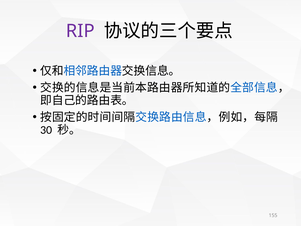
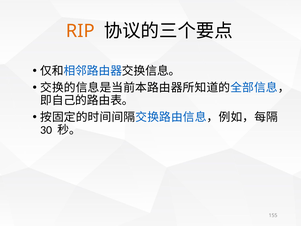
RIP colour: purple -> orange
